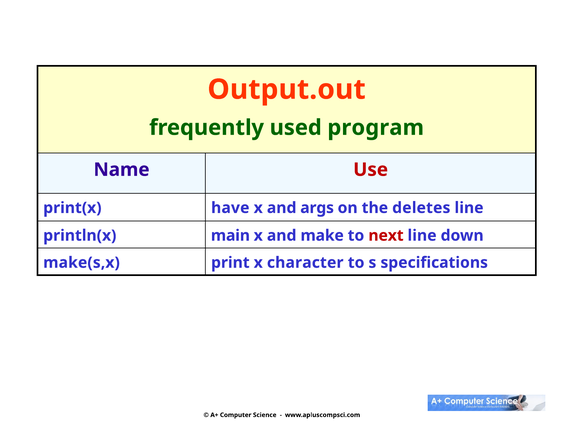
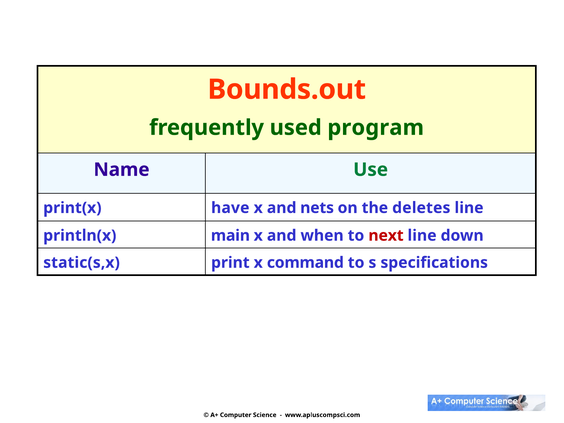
Output.out: Output.out -> Bounds.out
Use colour: red -> green
args: args -> nets
make: make -> when
make(s,x: make(s,x -> static(s,x
character: character -> command
